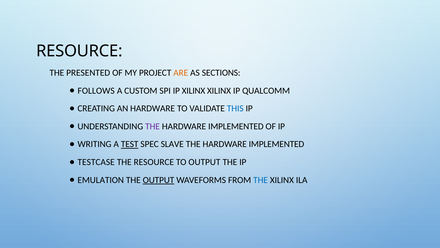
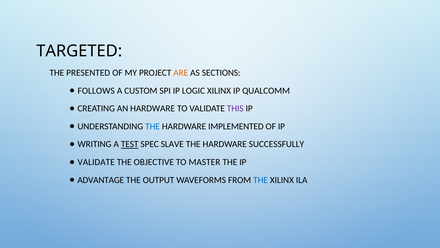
RESOURCE at (79, 51): RESOURCE -> TARGETED
IP XILINX: XILINX -> LOGIC
THIS colour: blue -> purple
THE at (153, 126) colour: purple -> blue
IMPLEMENTED at (277, 144): IMPLEMENTED -> SUCCESSFULLY
TESTCASE at (96, 162): TESTCASE -> VALIDATE
THE RESOURCE: RESOURCE -> OBJECTIVE
TO OUTPUT: OUTPUT -> MASTER
EMULATION: EMULATION -> ADVANTAGE
OUTPUT at (159, 180) underline: present -> none
